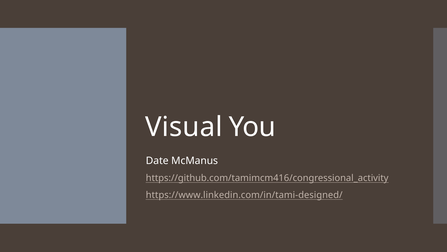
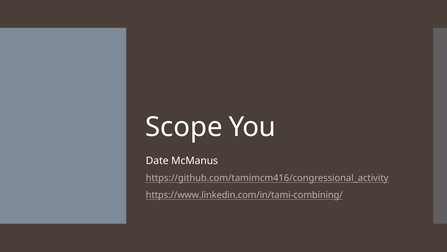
Visual: Visual -> Scope
https://www.linkedin.com/in/tami-designed/: https://www.linkedin.com/in/tami-designed/ -> https://www.linkedin.com/in/tami-combining/
